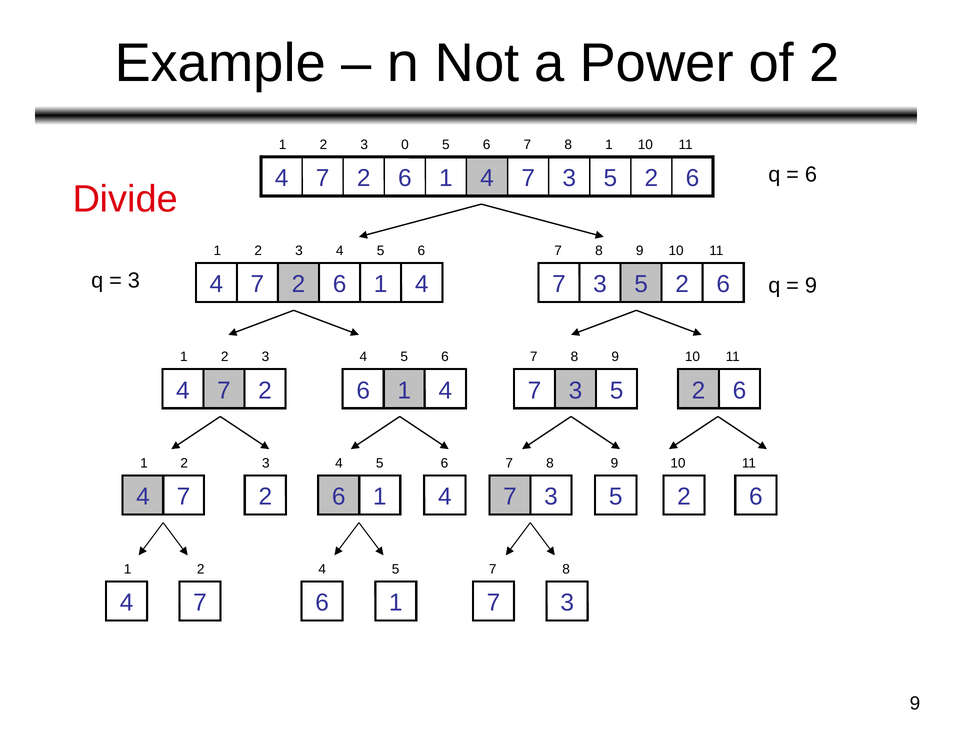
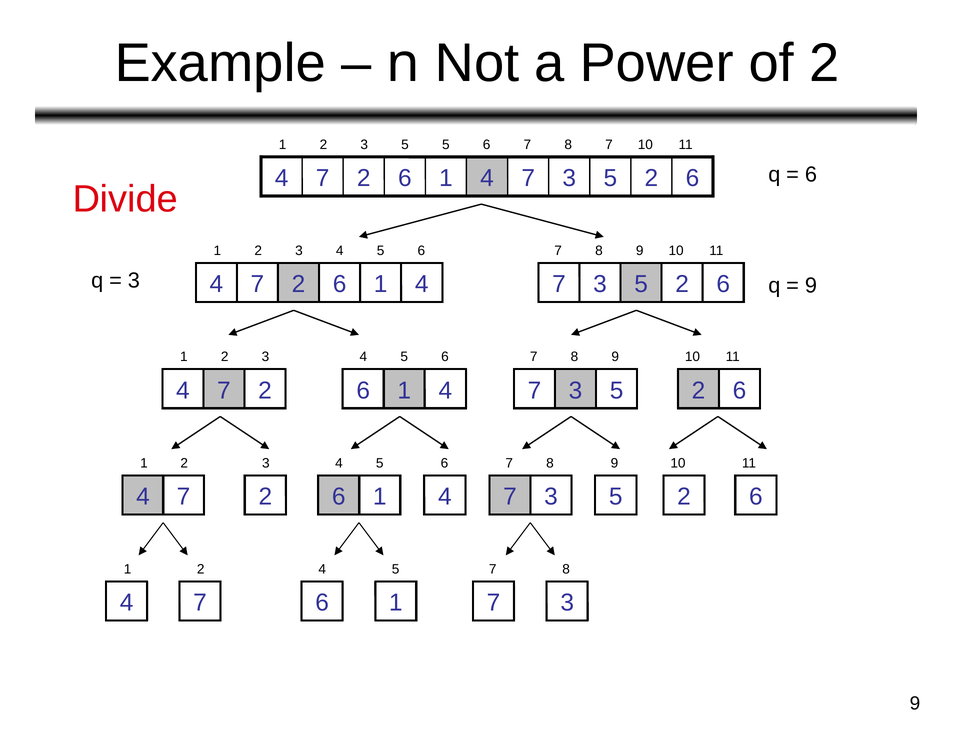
3 0: 0 -> 5
8 1: 1 -> 7
